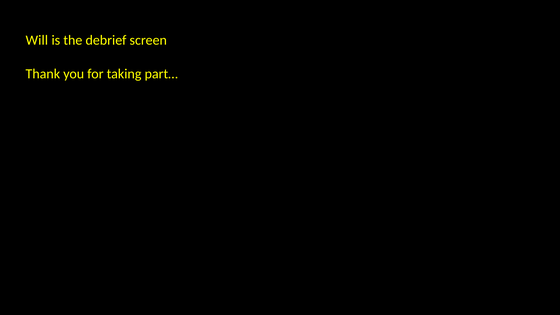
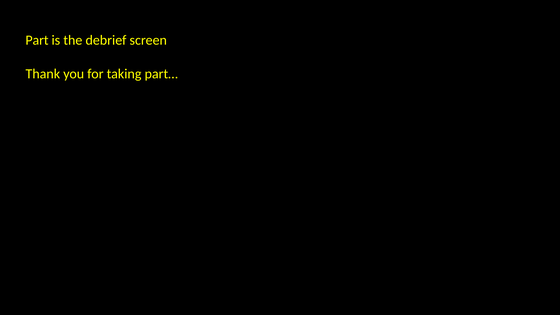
Will: Will -> Part
